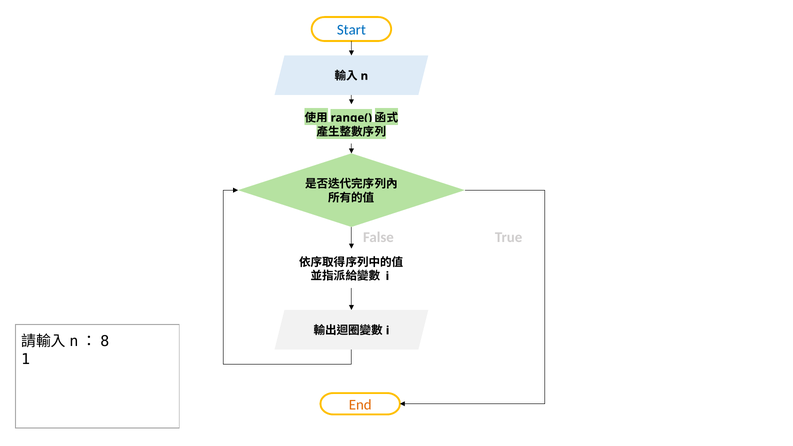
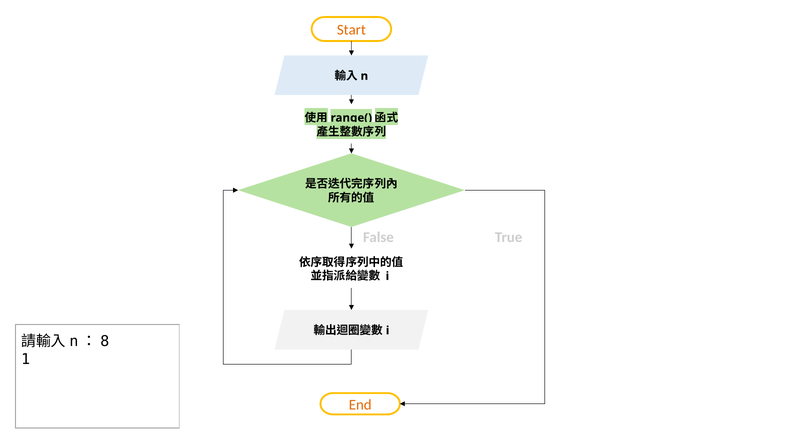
Start colour: blue -> orange
